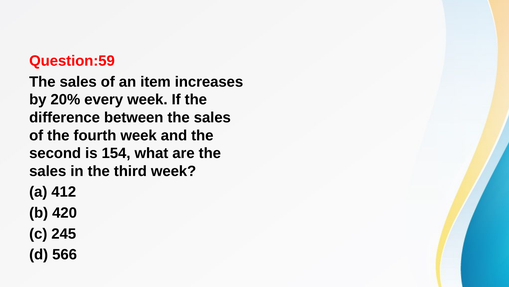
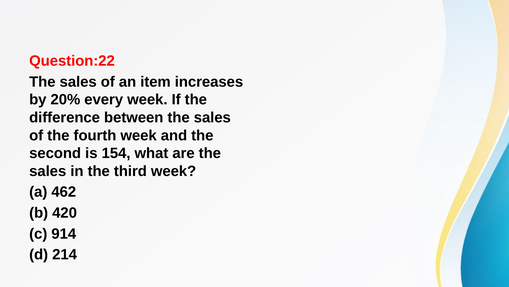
Question:59: Question:59 -> Question:22
412: 412 -> 462
245: 245 -> 914
566: 566 -> 214
